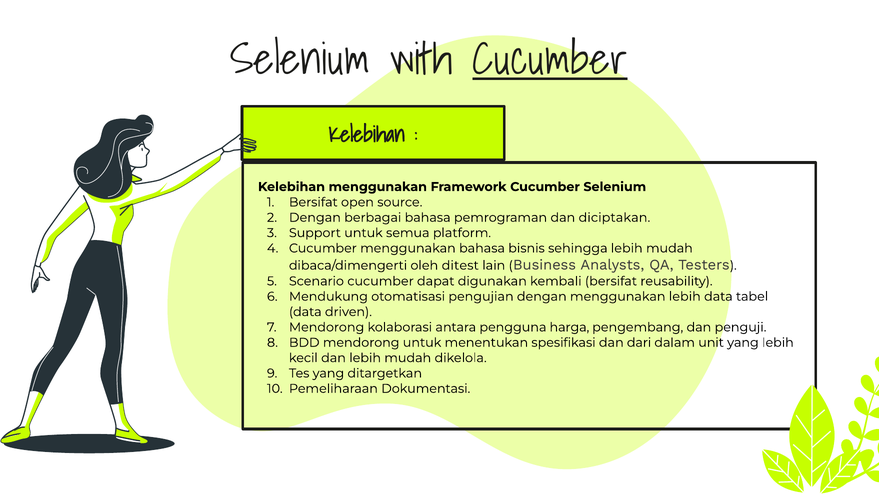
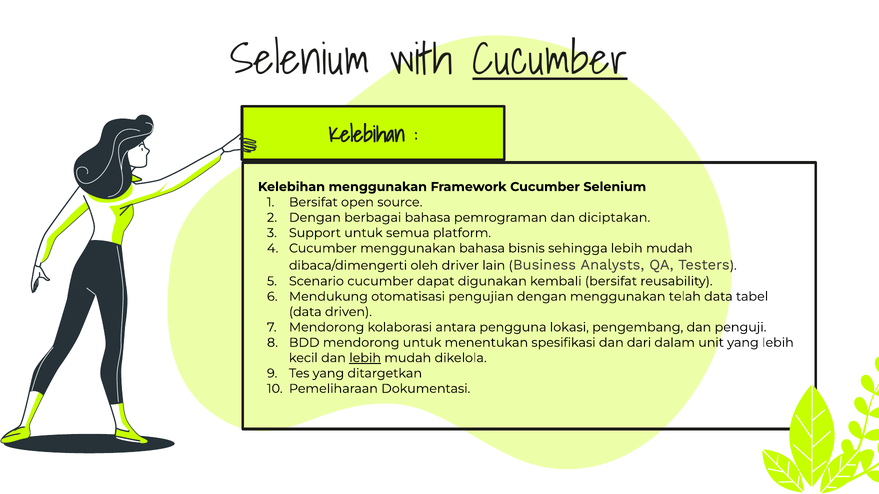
ditest: ditest -> driver
menggunakan lebih: lebih -> telah
harga: harga -> lokasi
lebih at (365, 358) underline: none -> present
